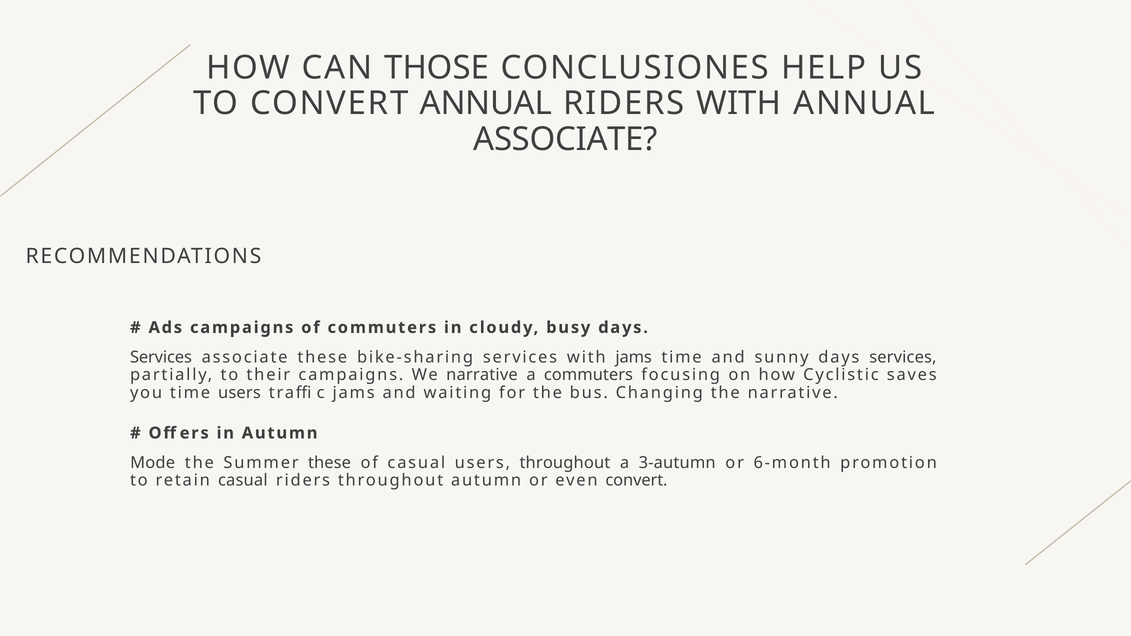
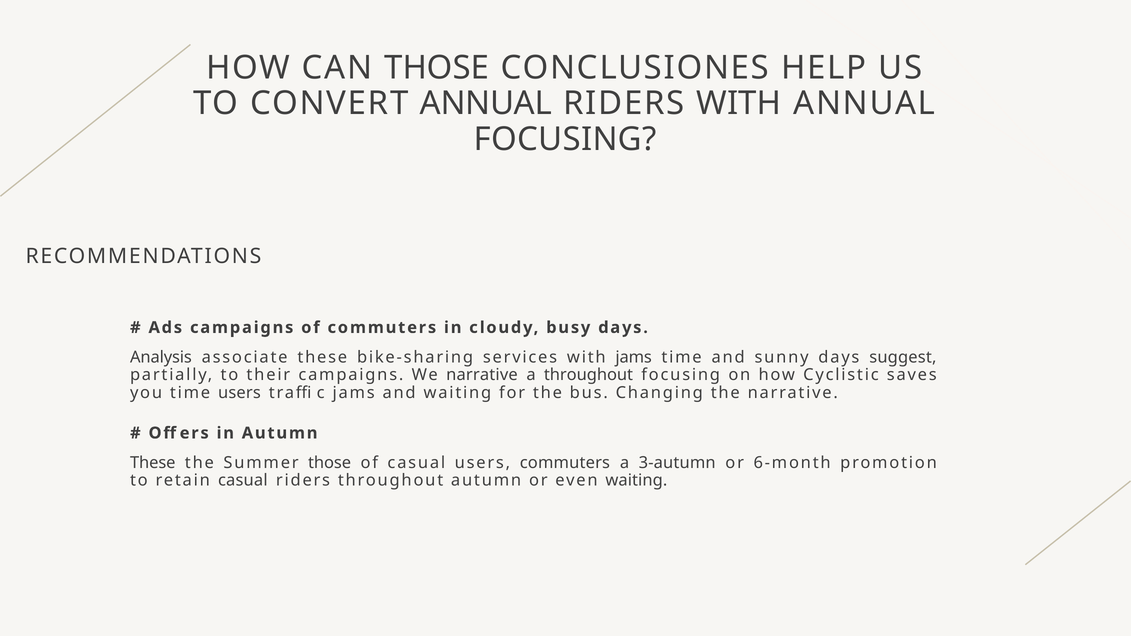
ASSOCIATE at (566, 139): ASSOCIATE -> FOCUSING
Services at (161, 357): Services -> Analysis
sunny days services: services -> suggest
a commuters: commuters -> throughout
Mode at (153, 463): Mode -> These
Summer these: these -> those
users throughout: throughout -> commuters
even convert: convert -> waiting
